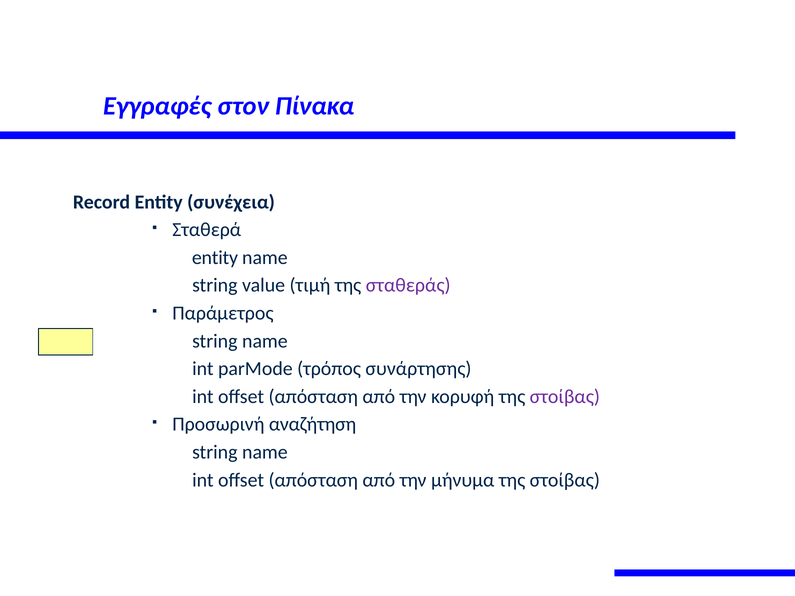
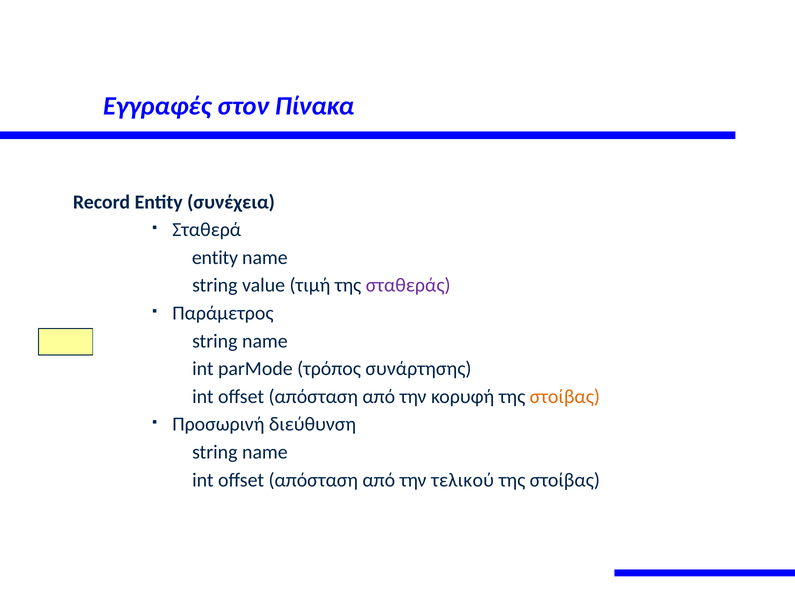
στοίβας at (565, 397) colour: purple -> orange
αναζήτηση: αναζήτηση -> διεύθυνση
μήνυμα: μήνυμα -> τελικού
